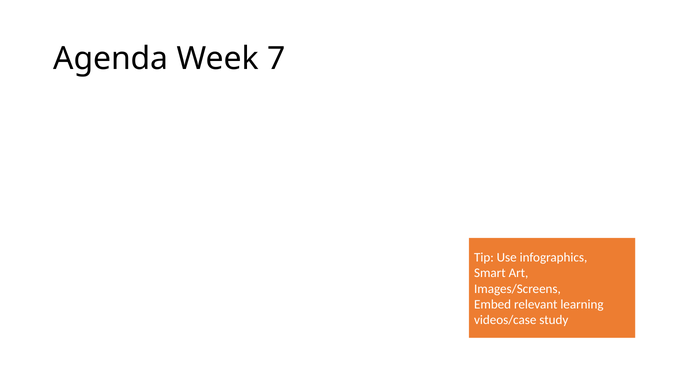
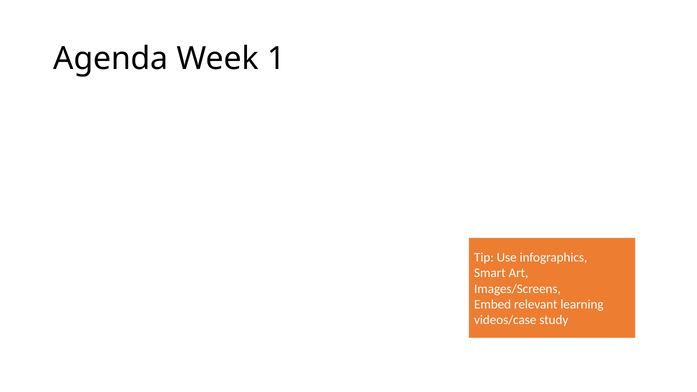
7: 7 -> 1
